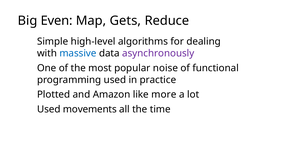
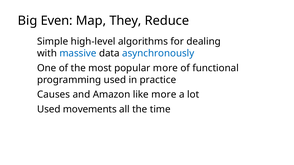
Gets: Gets -> They
asynchronously colour: purple -> blue
popular noise: noise -> more
Plotted: Plotted -> Causes
